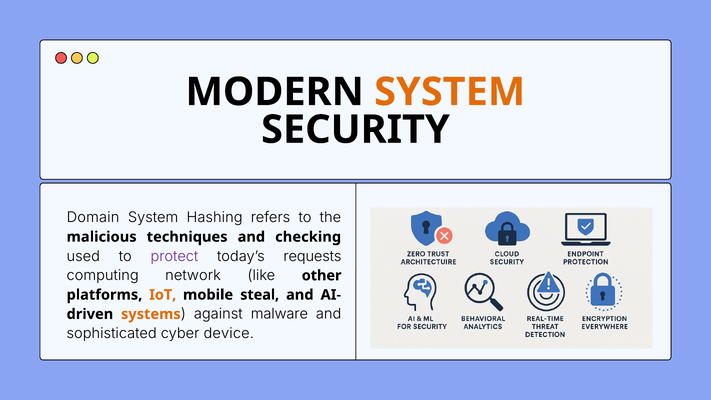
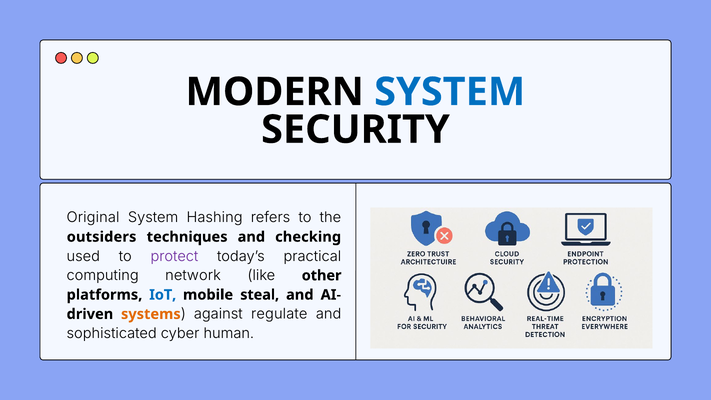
SYSTEM at (450, 92) colour: orange -> blue
Domain: Domain -> Original
malicious: malicious -> outsiders
requests: requests -> practical
IoT colour: orange -> blue
malware: malware -> regulate
device: device -> human
